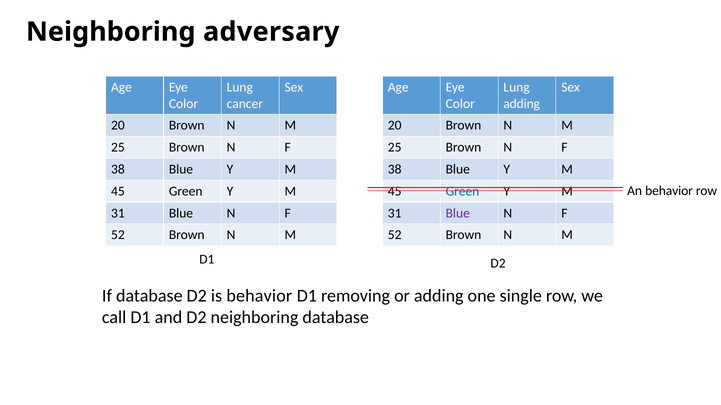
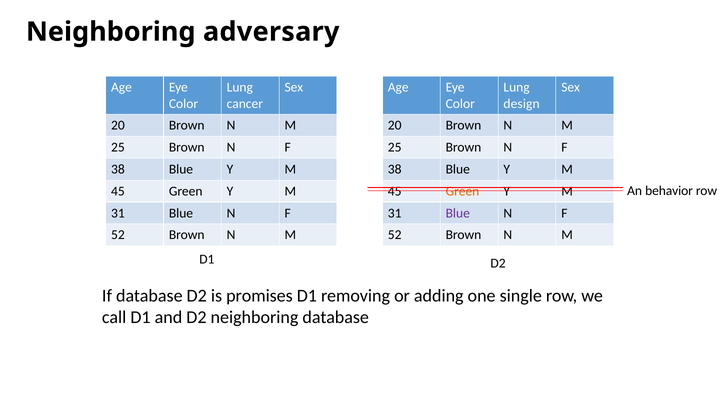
adding at (522, 104): adding -> design
Green at (462, 191) colour: blue -> orange
is behavior: behavior -> promises
